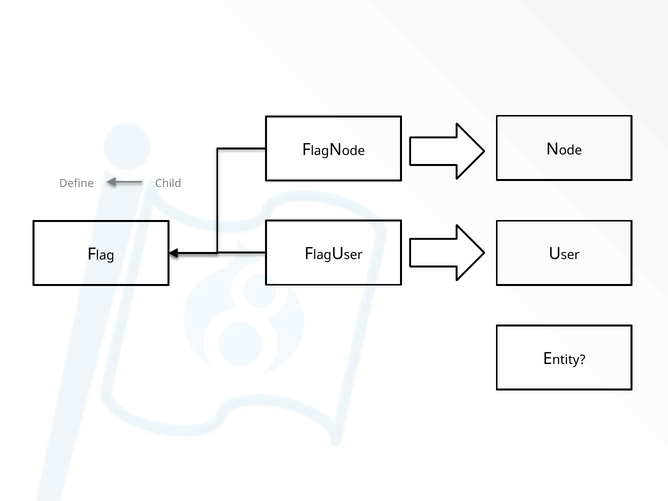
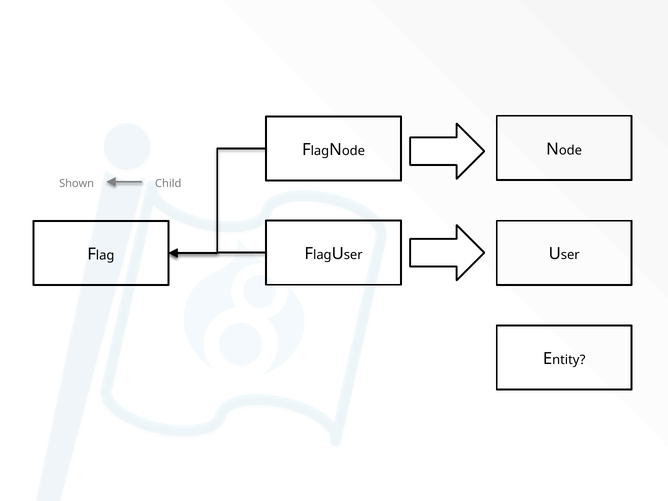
Define: Define -> Shown
